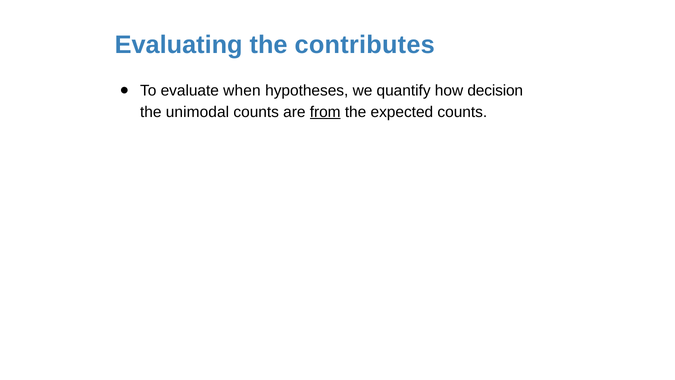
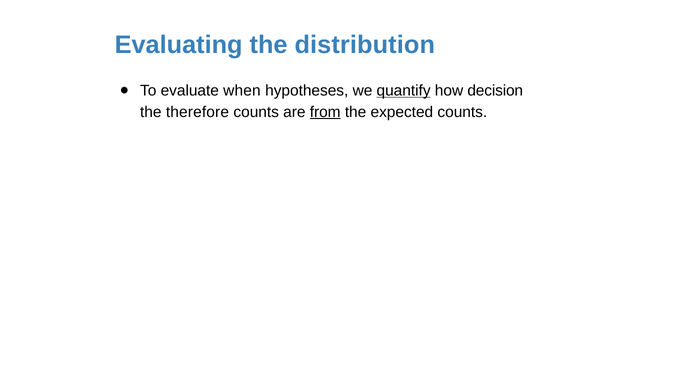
contributes: contributes -> distribution
quantify underline: none -> present
unimodal: unimodal -> therefore
